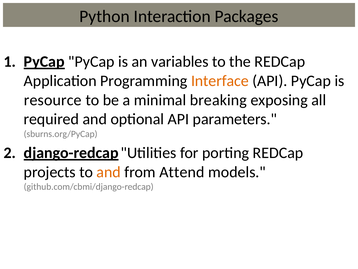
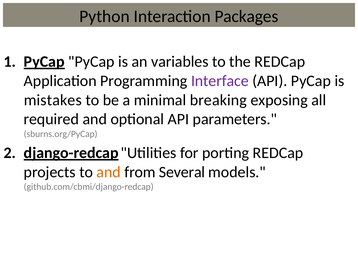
Interface colour: orange -> purple
resource: resource -> mistakes
Attend: Attend -> Several
